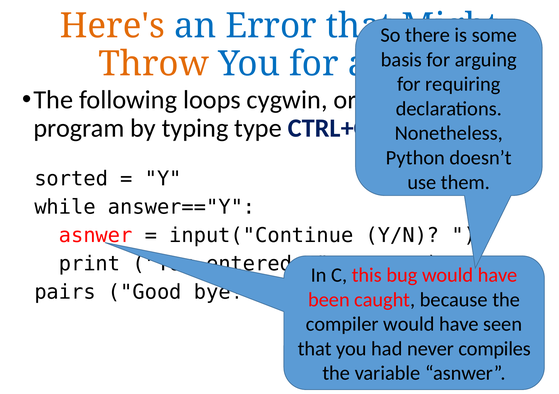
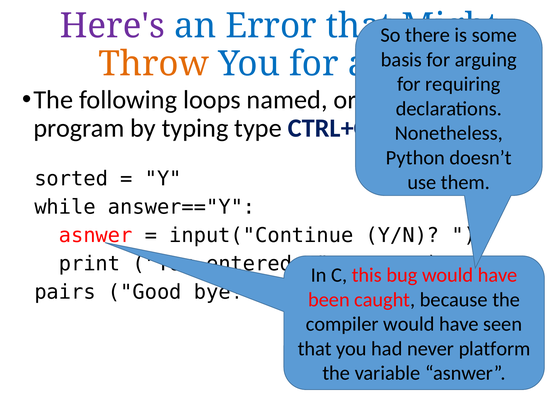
Here's colour: orange -> purple
cygwin: cygwin -> named
compiles: compiles -> platform
